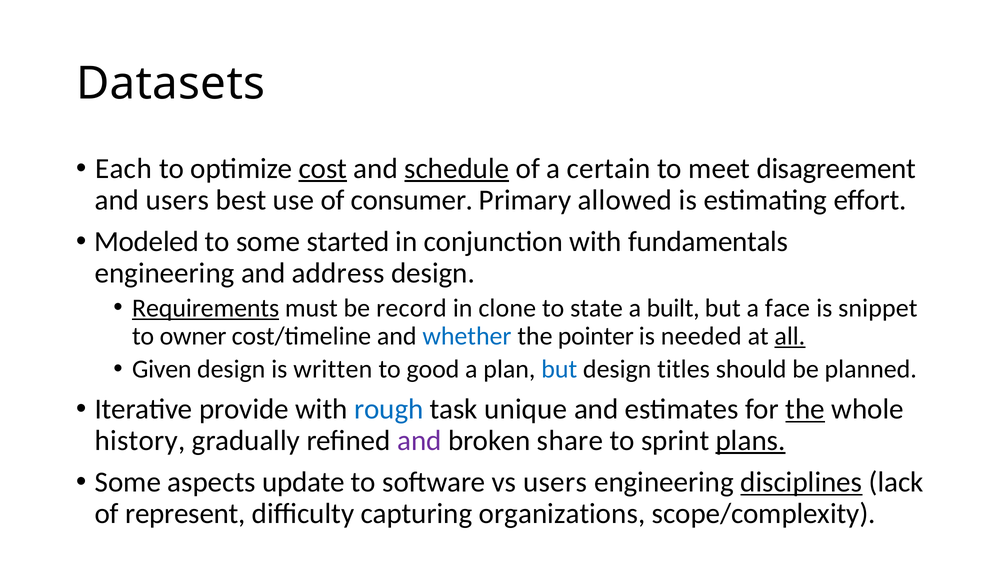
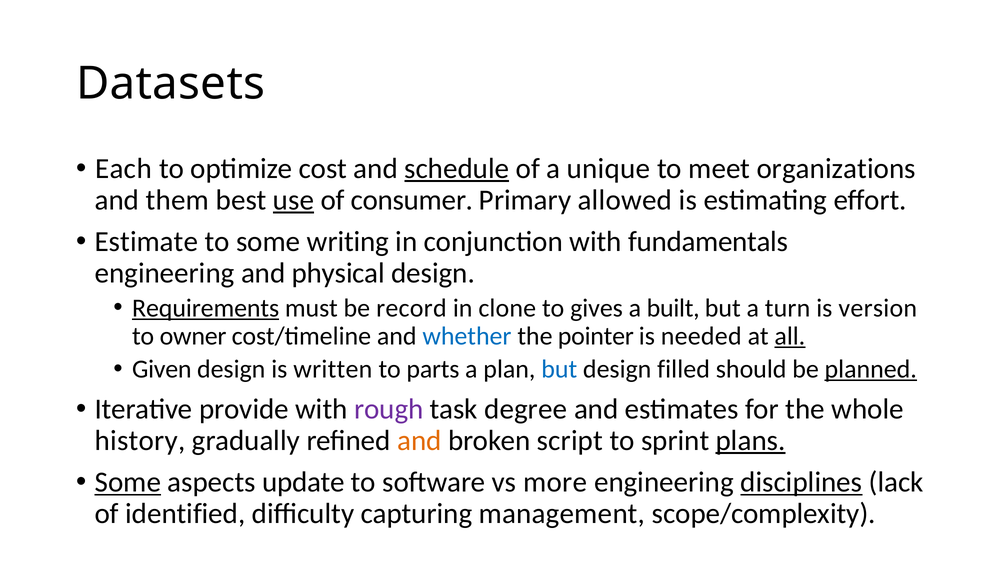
cost underline: present -> none
certain: certain -> unique
disagreement: disagreement -> organizations
and users: users -> them
use underline: none -> present
Modeled: Modeled -> Estimate
started: started -> writing
address: address -> physical
state: state -> gives
face: face -> turn
snippet: snippet -> version
good: good -> parts
titles: titles -> filled
planned underline: none -> present
rough colour: blue -> purple
unique: unique -> degree
the at (805, 409) underline: present -> none
and at (419, 440) colour: purple -> orange
share: share -> script
Some at (128, 482) underline: none -> present
vs users: users -> more
represent: represent -> identified
organizations: organizations -> management
